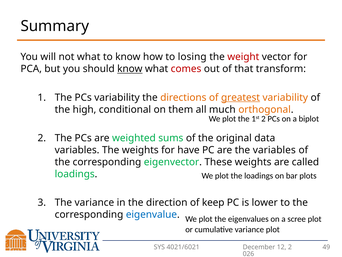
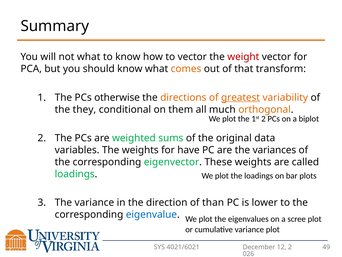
to losing: losing -> vector
know at (130, 69) underline: present -> none
comes colour: red -> orange
PCs variability: variability -> otherwise
high: high -> they
the variables: variables -> variances
keep: keep -> than
